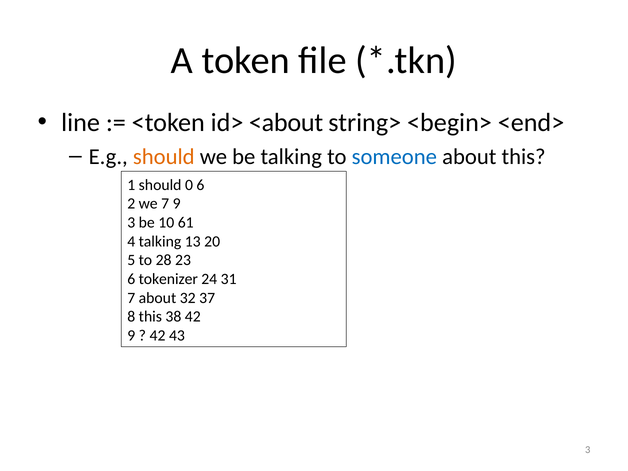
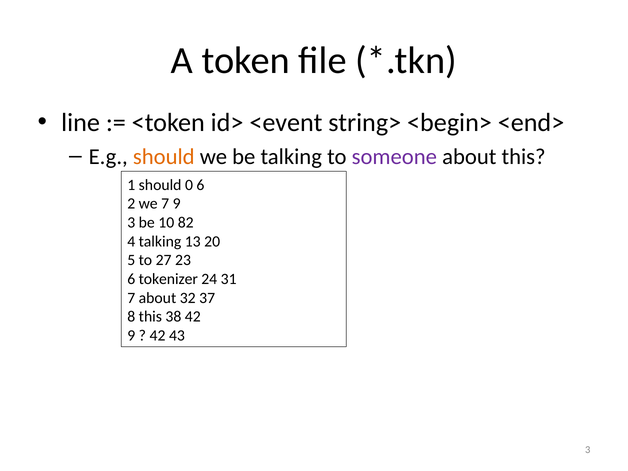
<about: <about -> <event
someone colour: blue -> purple
61: 61 -> 82
28: 28 -> 27
